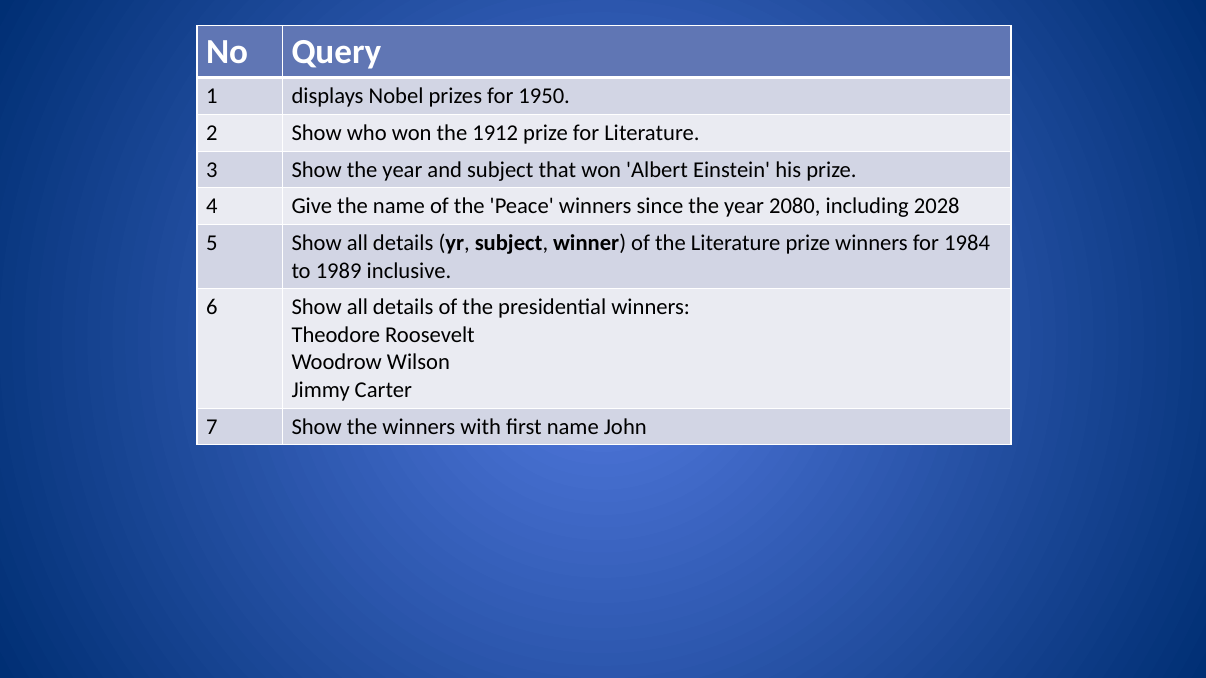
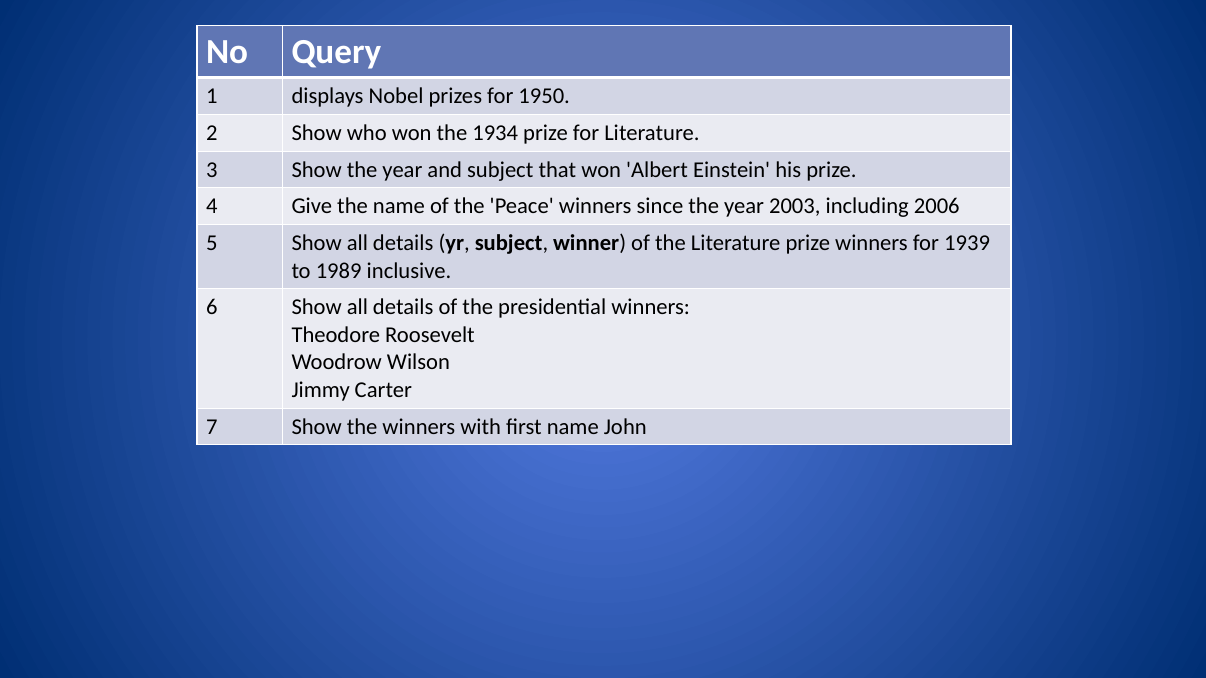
1912: 1912 -> 1934
2080: 2080 -> 2003
2028: 2028 -> 2006
1984: 1984 -> 1939
